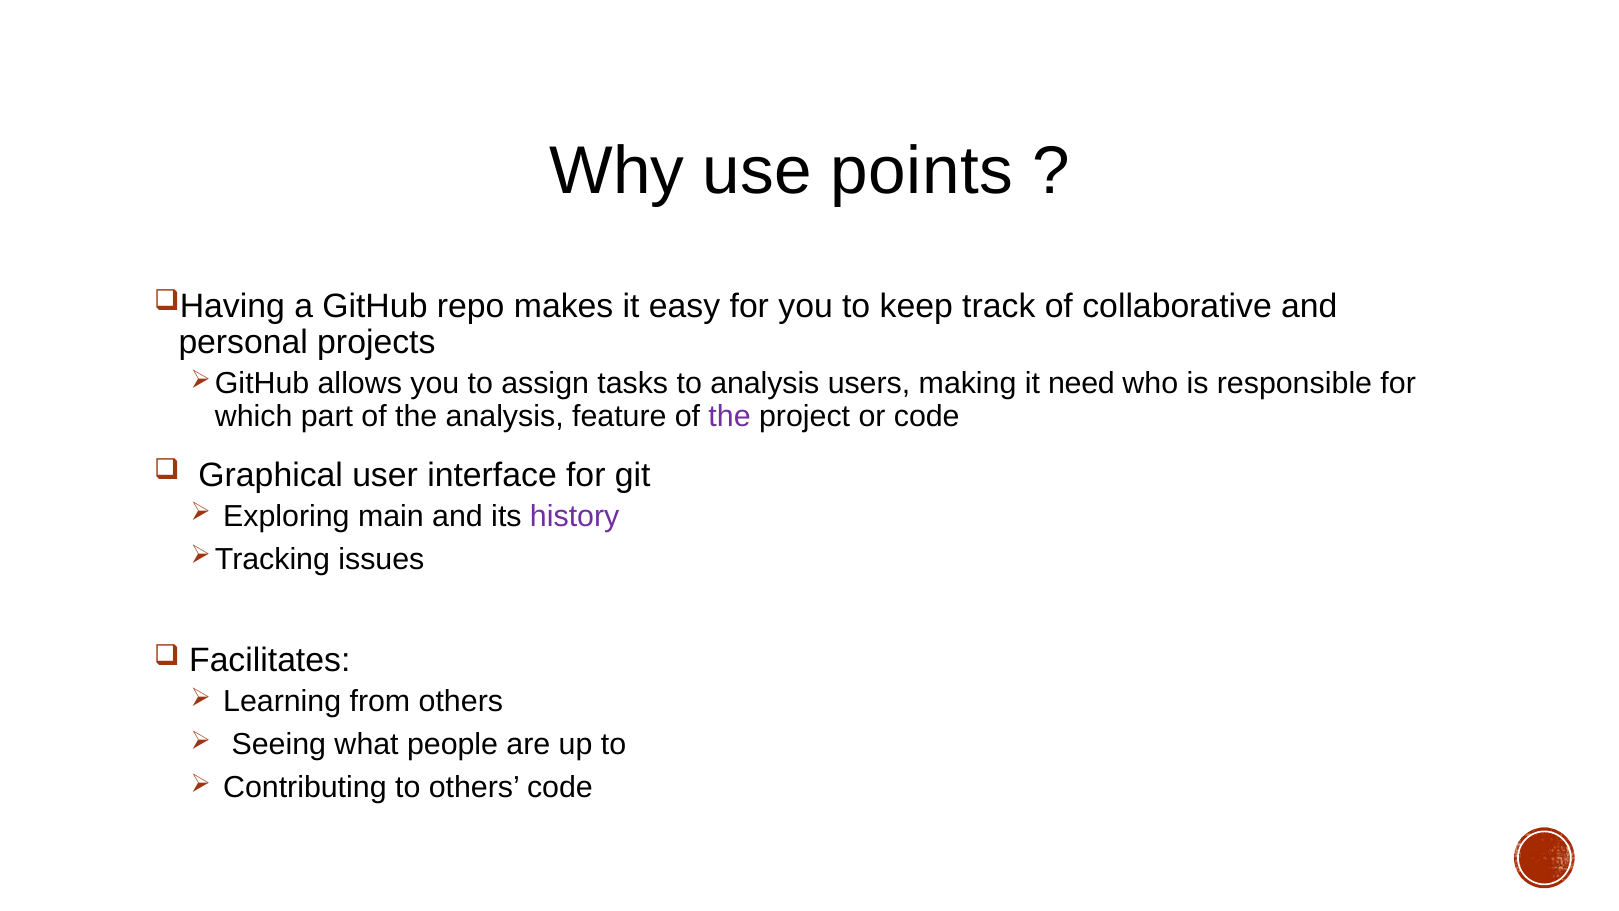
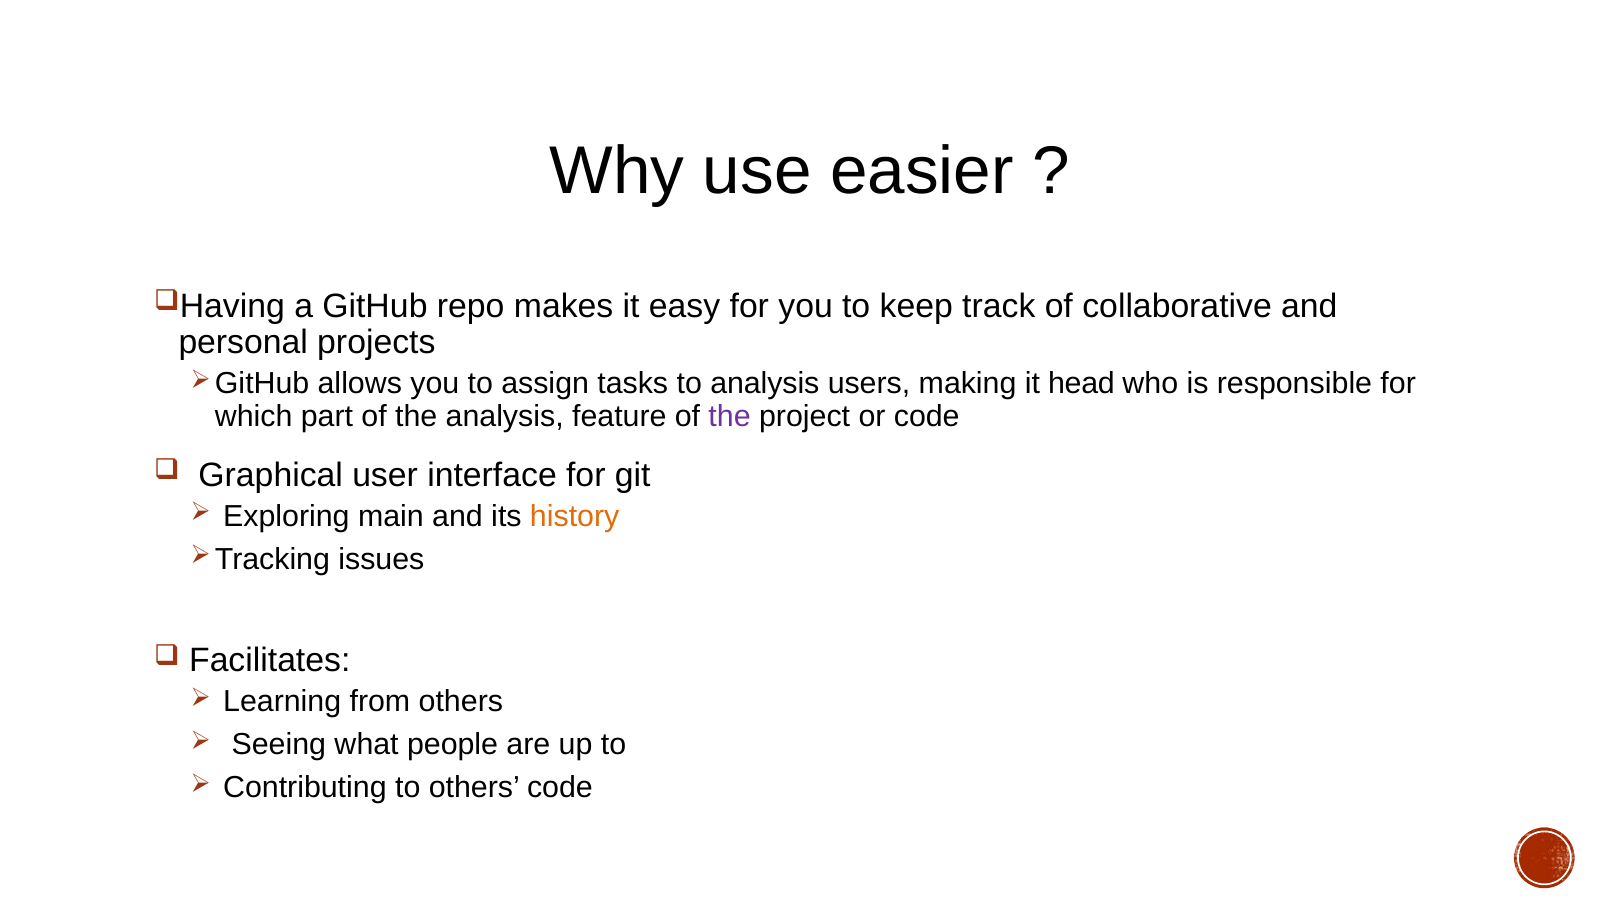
points: points -> easier
need: need -> head
history colour: purple -> orange
